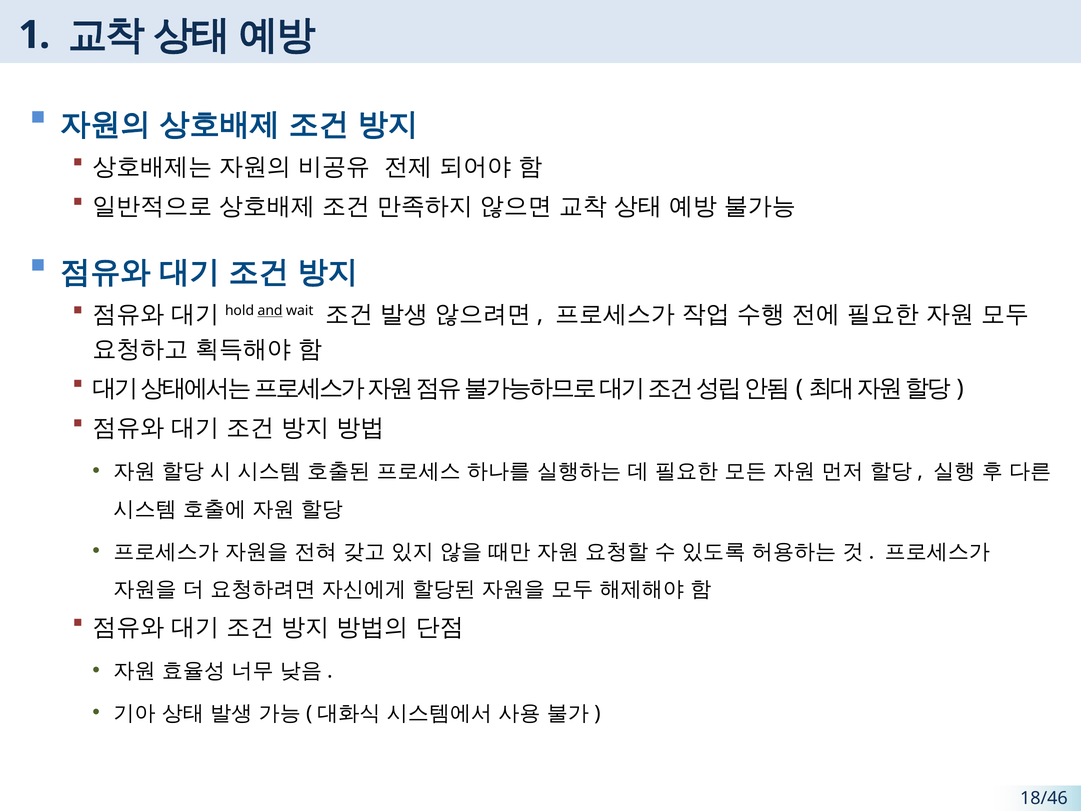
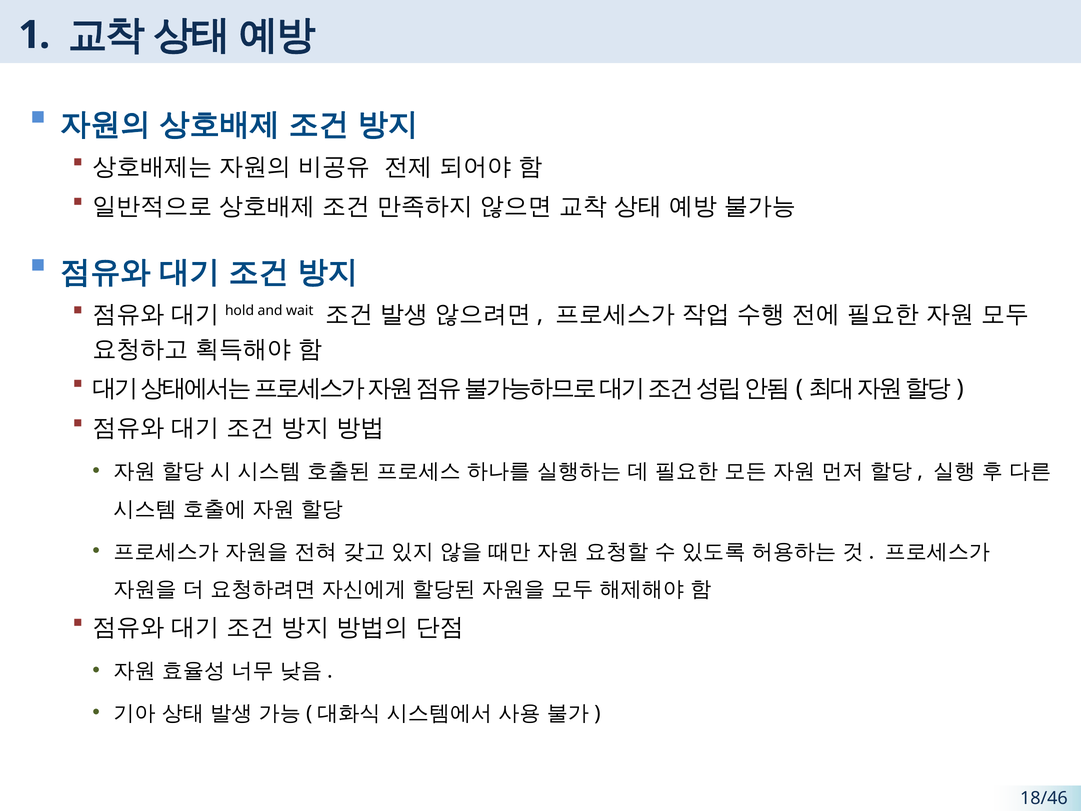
and underline: present -> none
